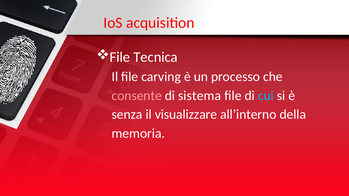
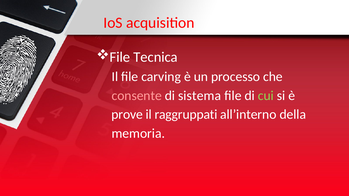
cui colour: light blue -> light green
senza: senza -> prove
visualizzare: visualizzare -> raggruppati
